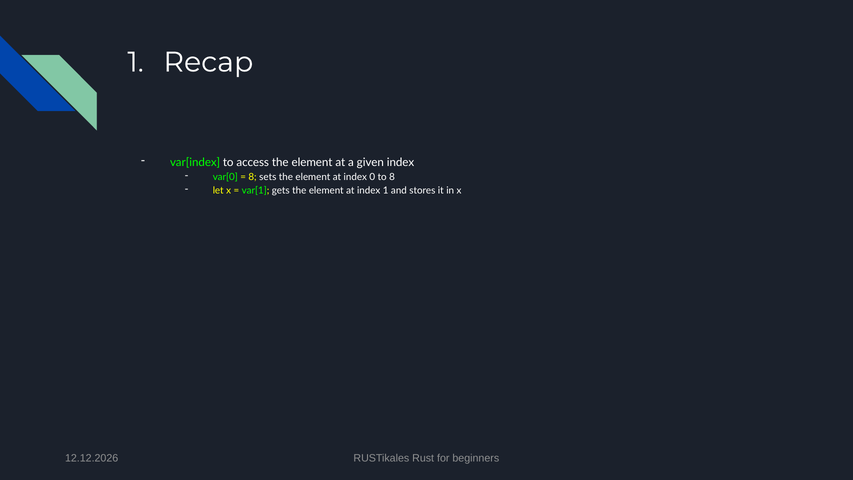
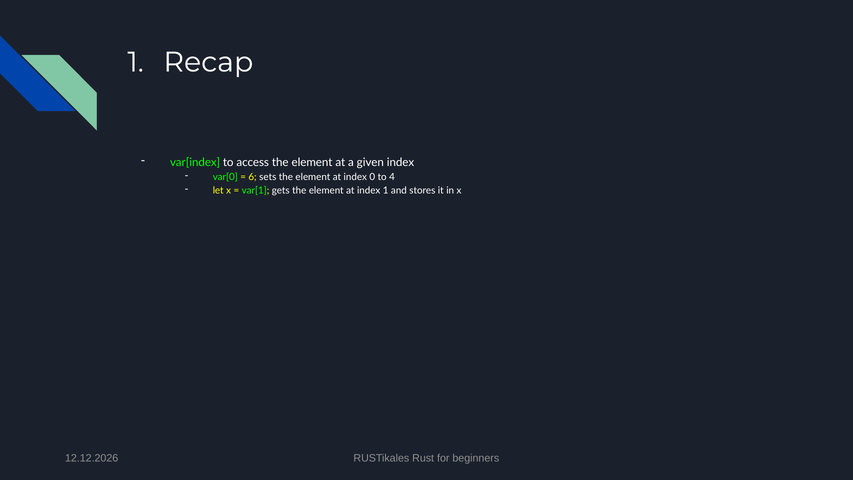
8 at (253, 177): 8 -> 6
to 8: 8 -> 4
